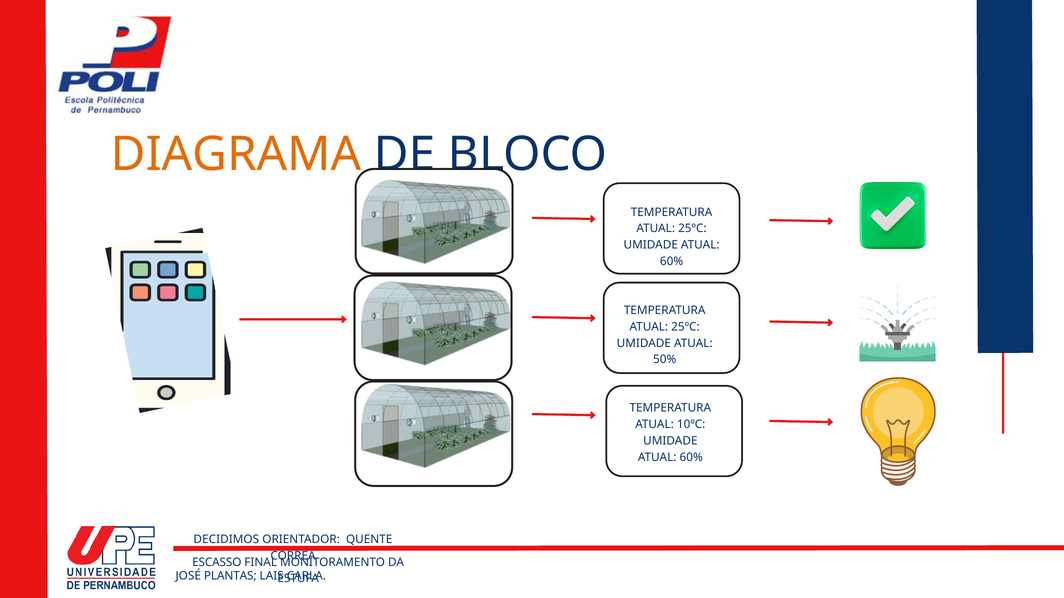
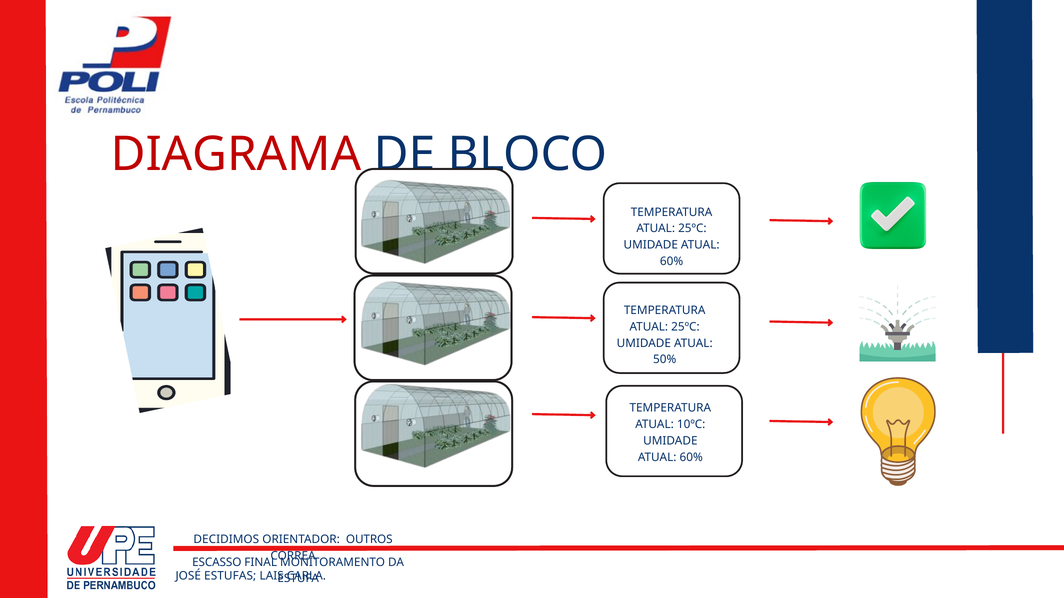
DIAGRAMA colour: orange -> red
QUENTE: QUENTE -> OUTROS
PLANTAS: PLANTAS -> ESTUFAS
